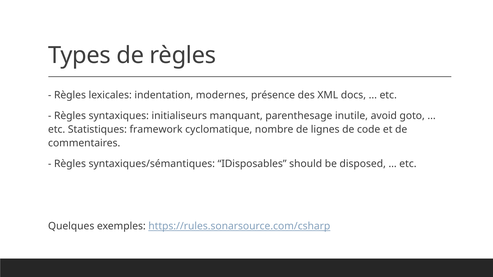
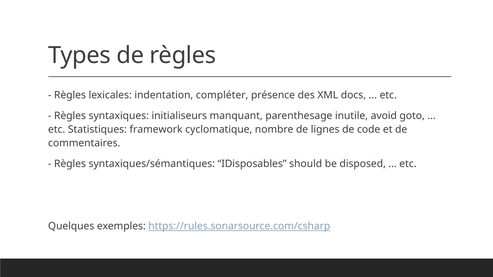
modernes: modernes -> compléter
